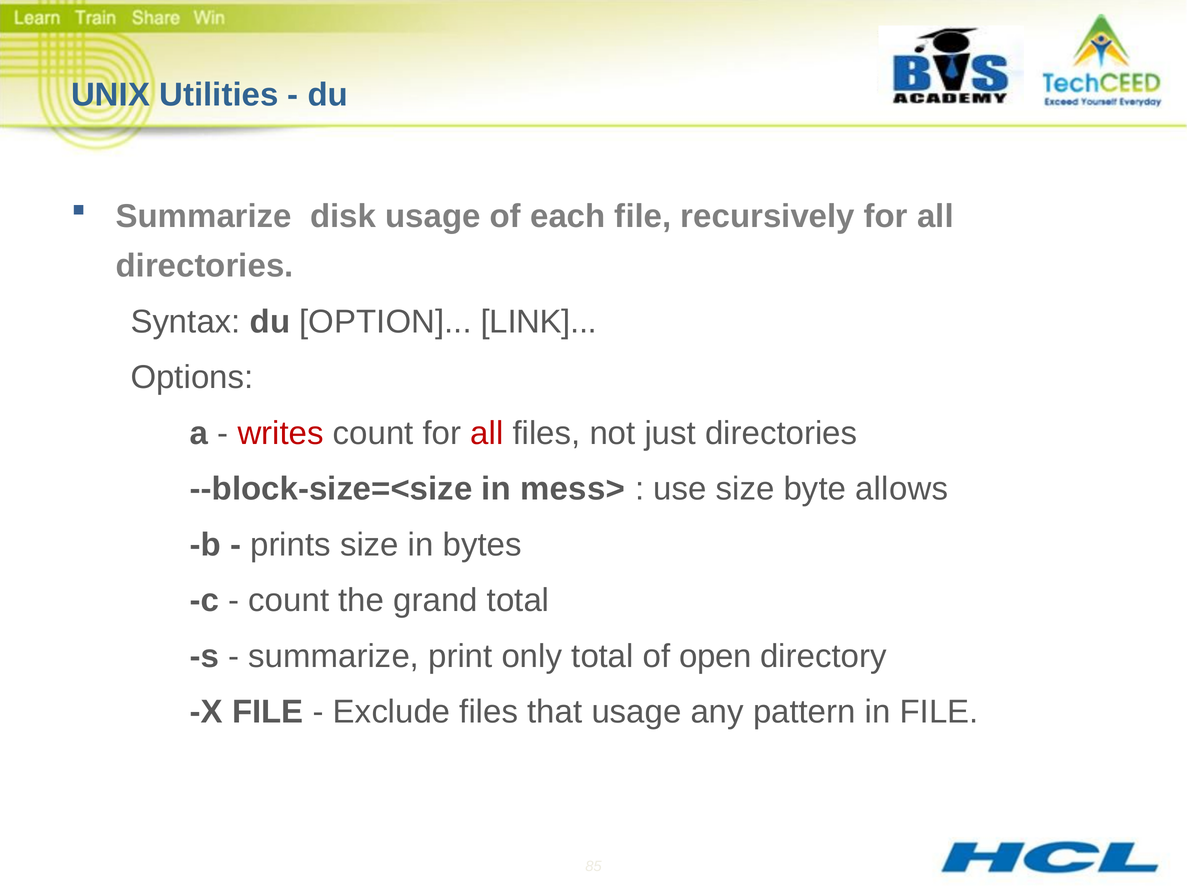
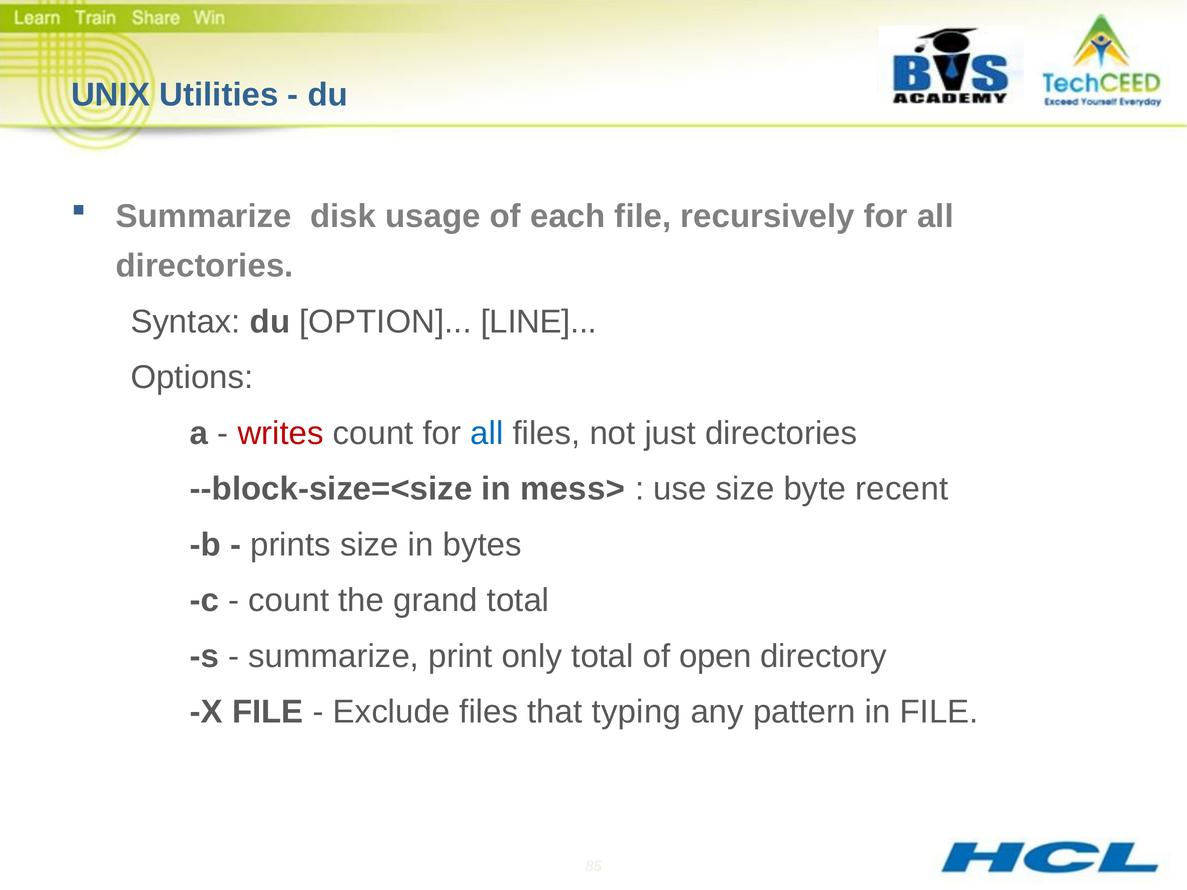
LINK: LINK -> LINE
all at (487, 433) colour: red -> blue
allows: allows -> recent
that usage: usage -> typing
